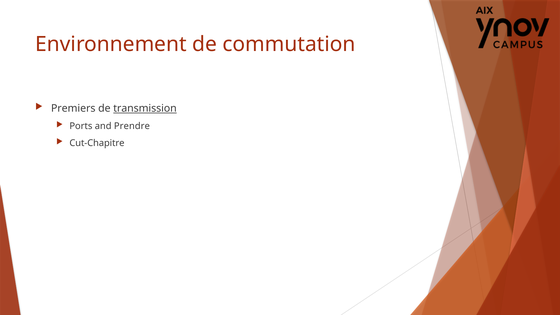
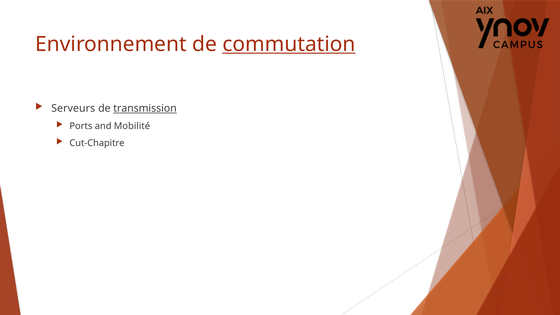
commutation underline: none -> present
Premiers: Premiers -> Serveurs
Prendre: Prendre -> Mobilité
